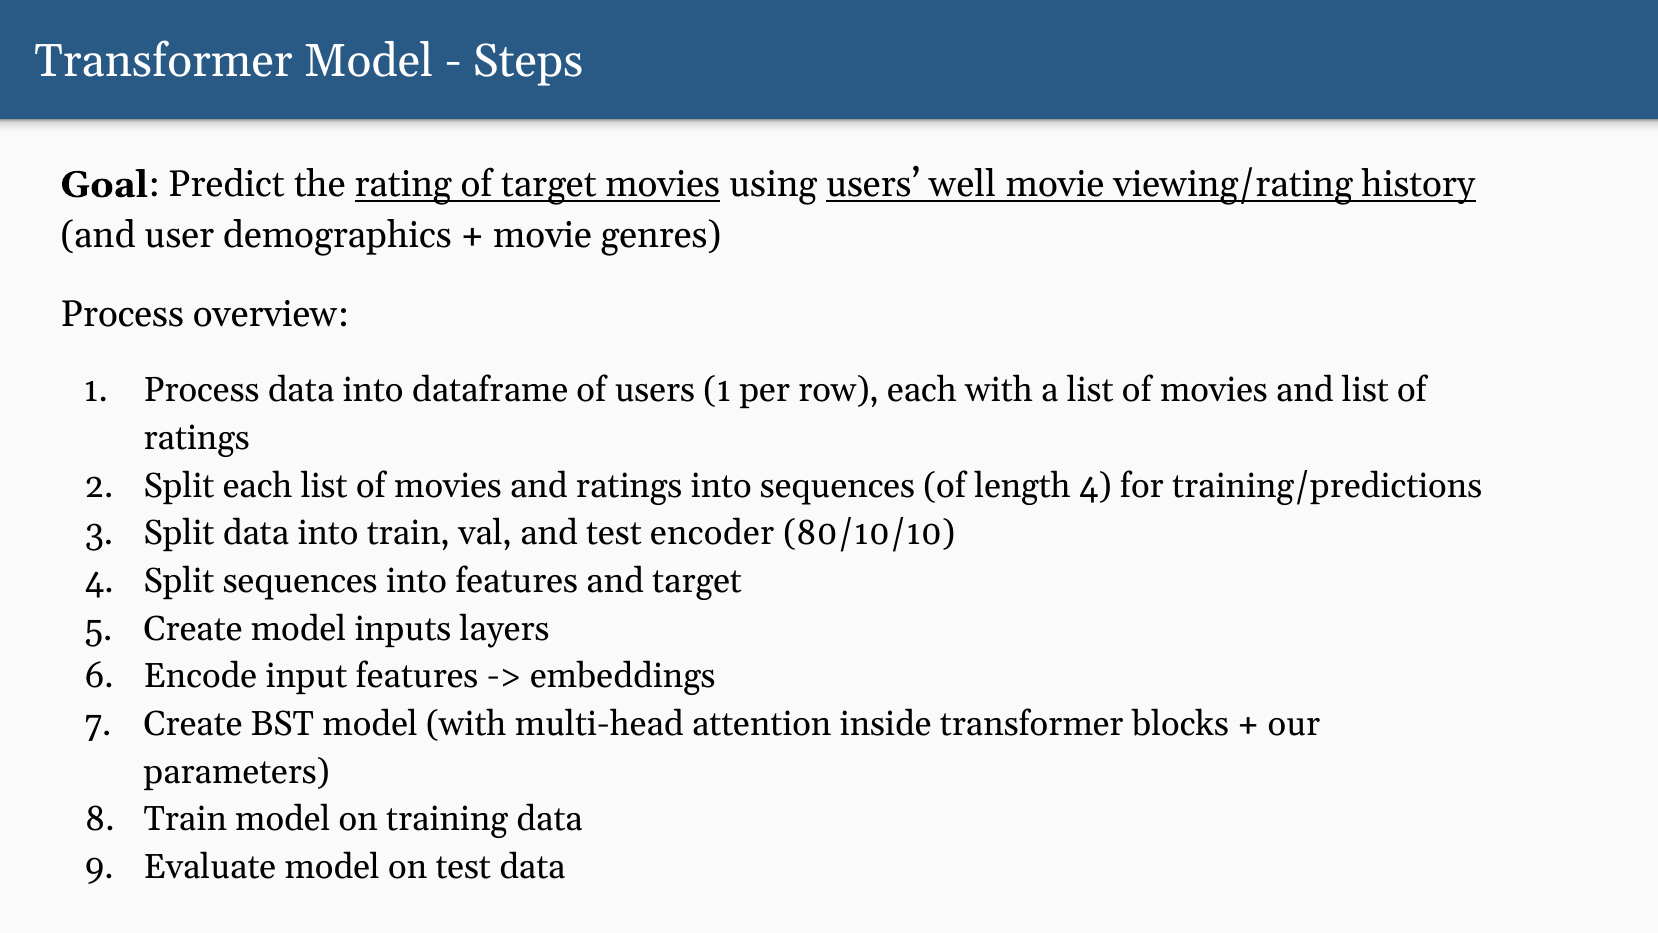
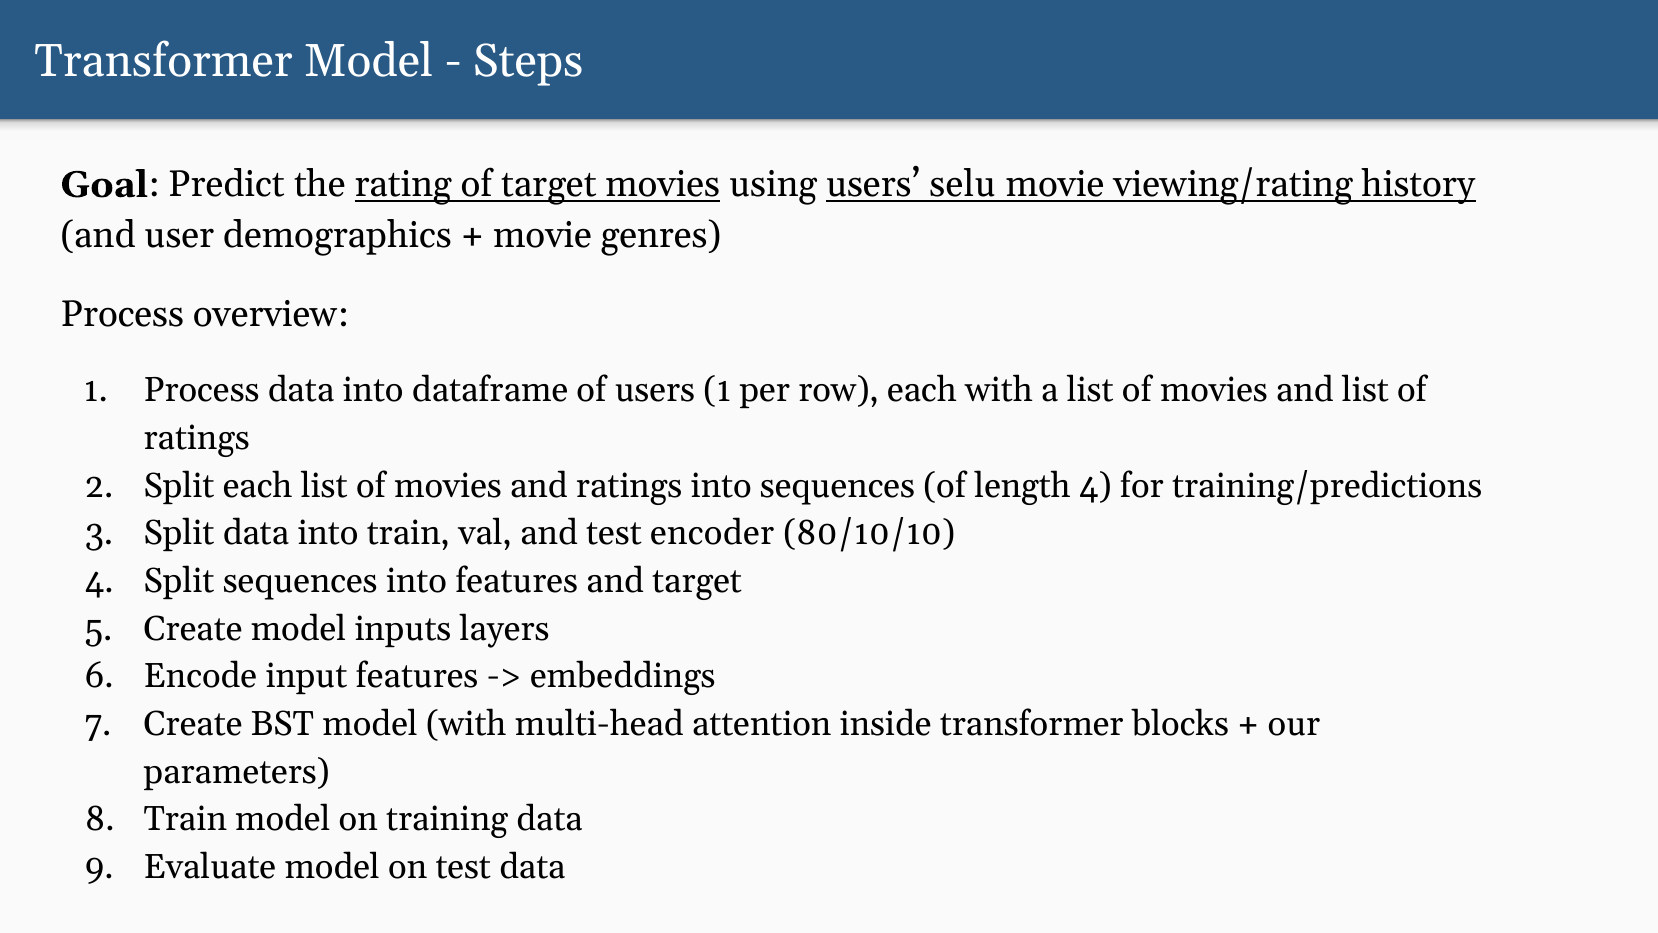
well: well -> selu
